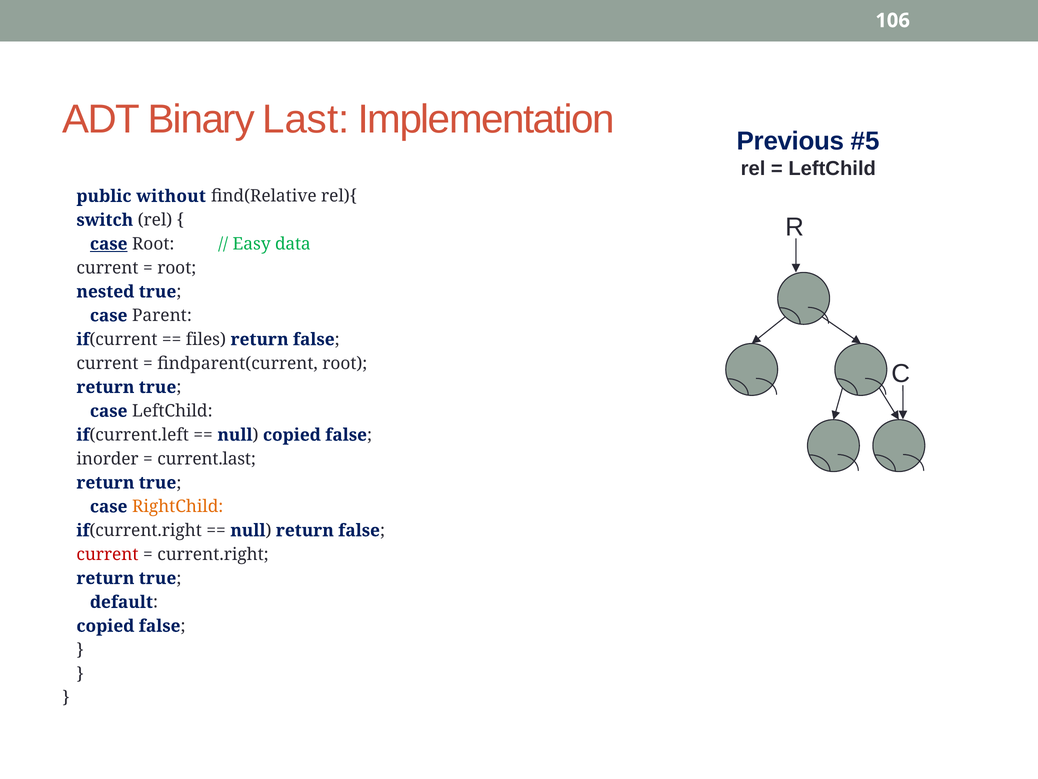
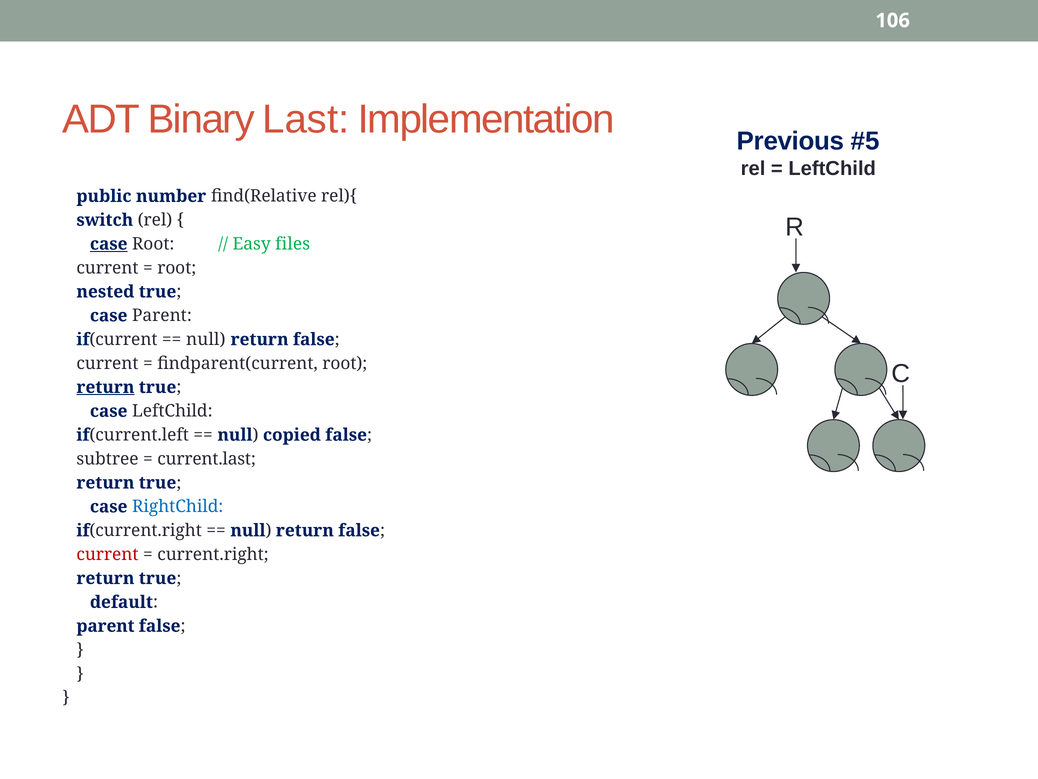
without: without -> number
data: data -> files
files at (206, 339): files -> null
return at (105, 387) underline: none -> present
inorder: inorder -> subtree
RightChild colour: orange -> blue
copied at (105, 626): copied -> parent
